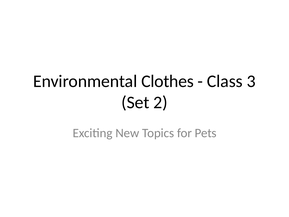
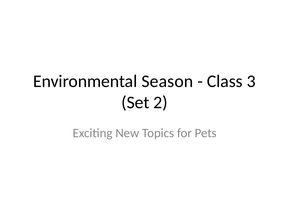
Clothes: Clothes -> Season
